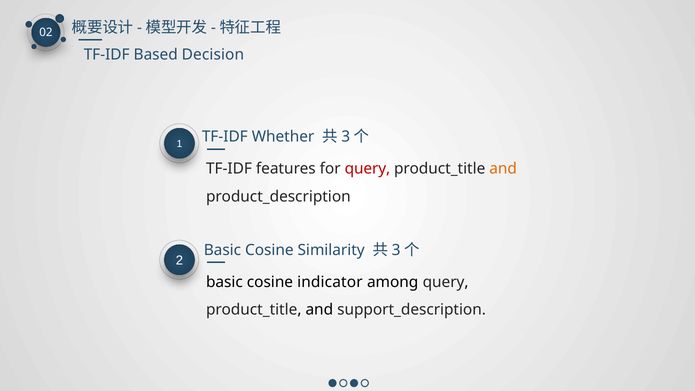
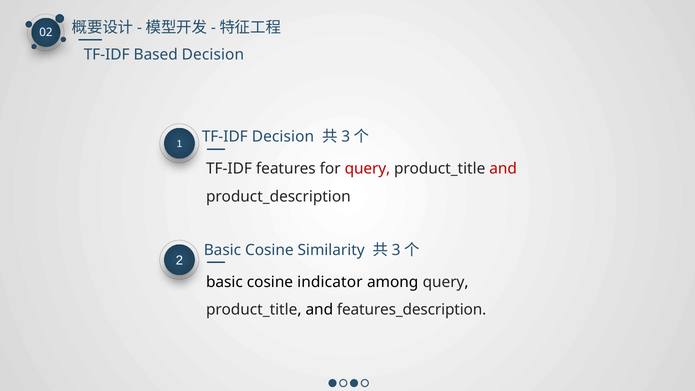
TF-IDF Whether: Whether -> Decision
and at (503, 169) colour: orange -> red
support_description: support_description -> features_description
